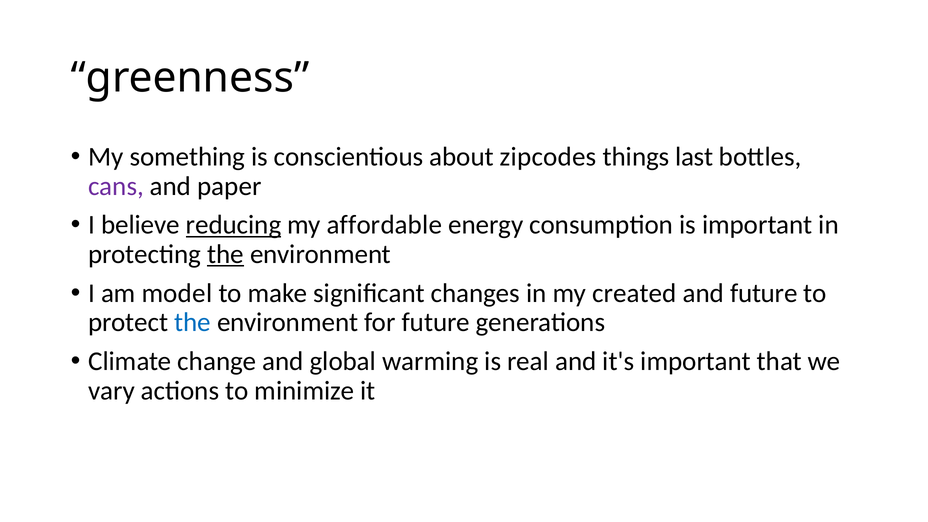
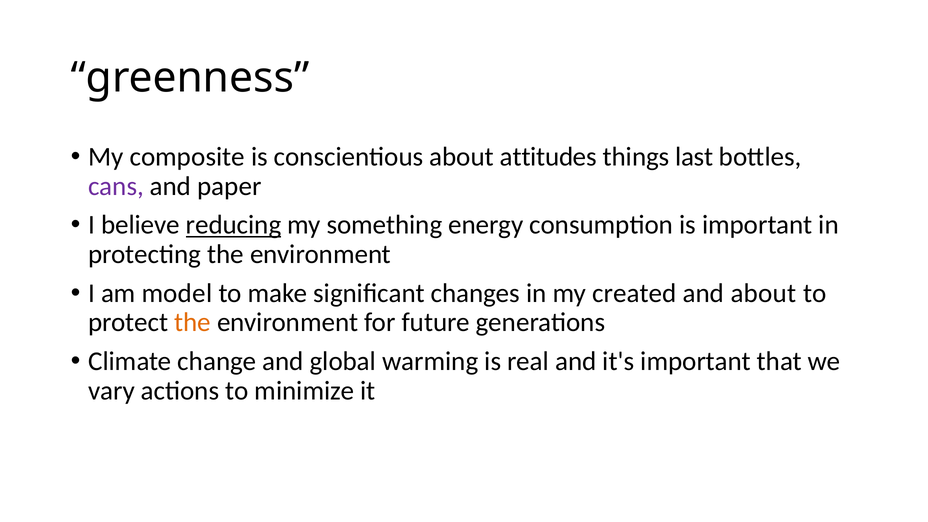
something: something -> composite
zipcodes: zipcodes -> attitudes
affordable: affordable -> something
the at (226, 254) underline: present -> none
and future: future -> about
the at (193, 322) colour: blue -> orange
